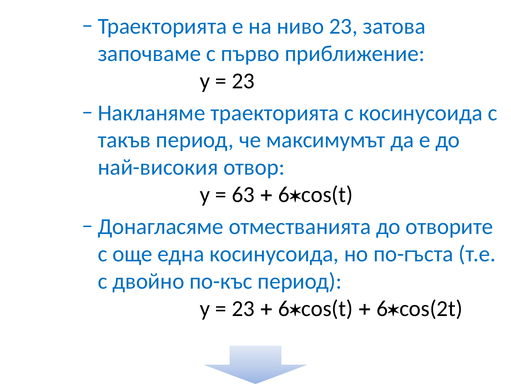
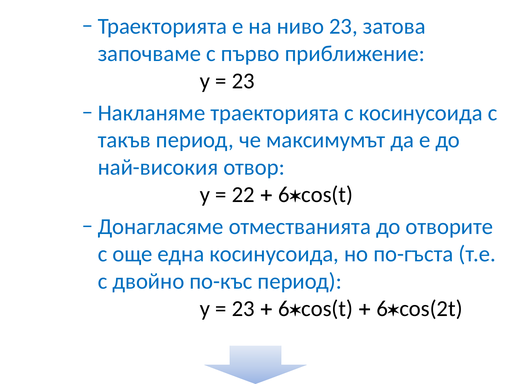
63: 63 -> 22
